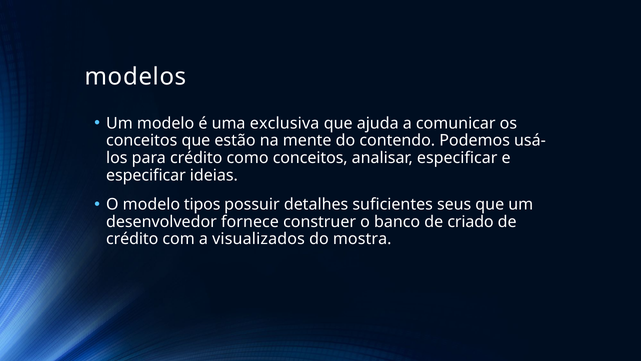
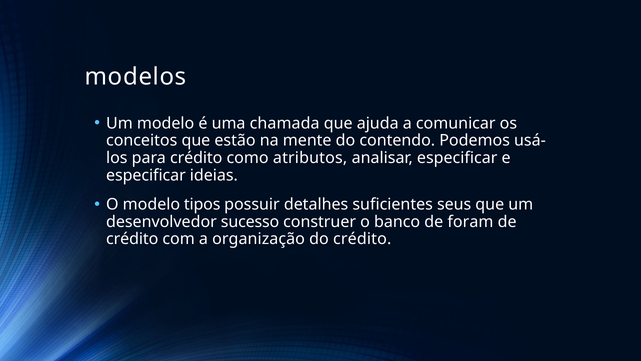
exclusiva: exclusiva -> chamada
como conceitos: conceitos -> atributos
fornece: fornece -> sucesso
criado: criado -> foram
visualizados: visualizados -> organização
do mostra: mostra -> crédito
